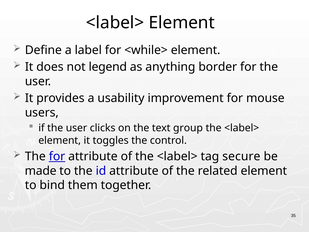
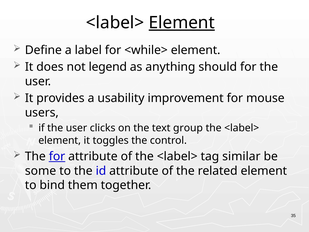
Element at (182, 23) underline: none -> present
border: border -> should
secure: secure -> similar
made: made -> some
